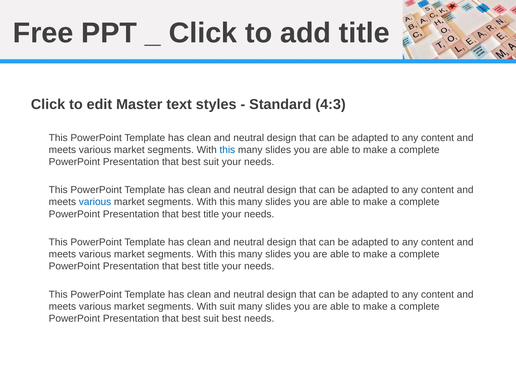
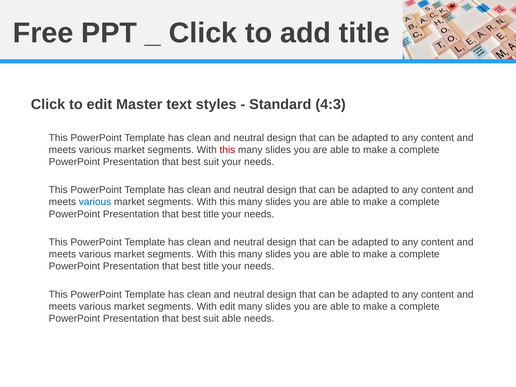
this at (227, 150) colour: blue -> red
With suit: suit -> edit
suit best: best -> able
